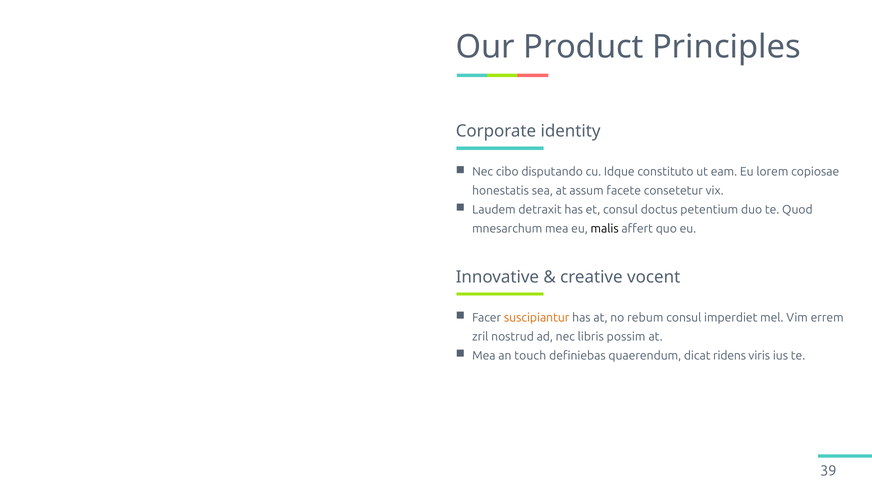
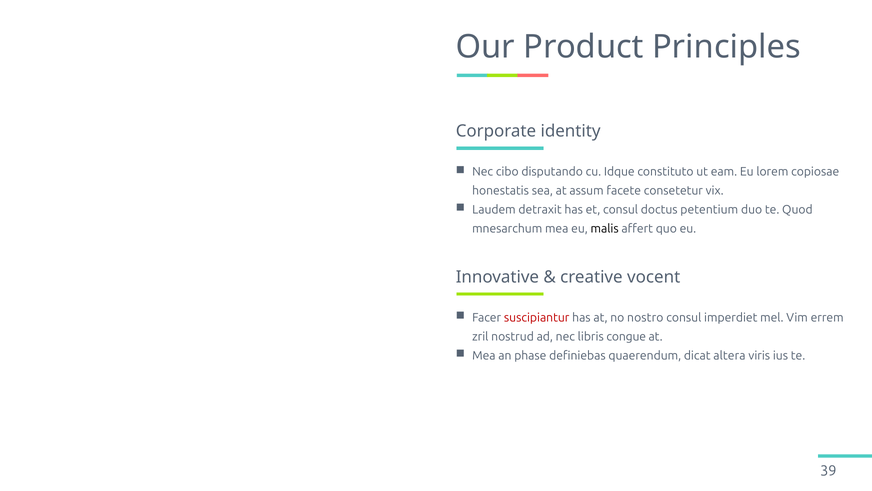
suscipiantur colour: orange -> red
rebum: rebum -> nostro
possim: possim -> congue
touch: touch -> phase
ridens: ridens -> altera
